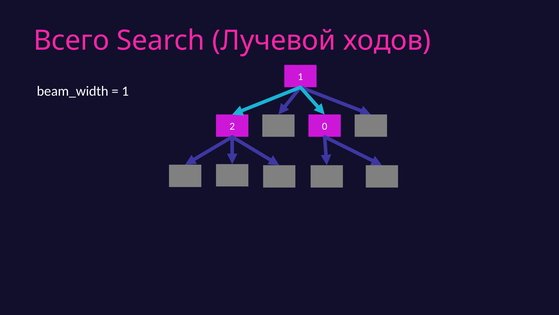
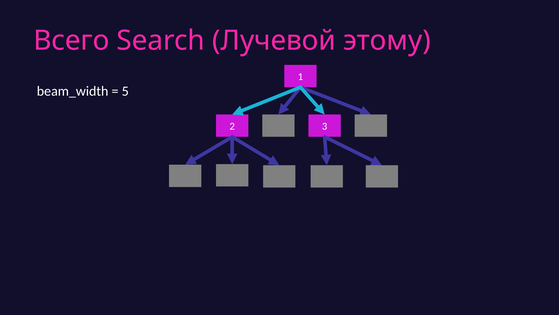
ходов: ходов -> этому
1 at (125, 91): 1 -> 5
0: 0 -> 3
